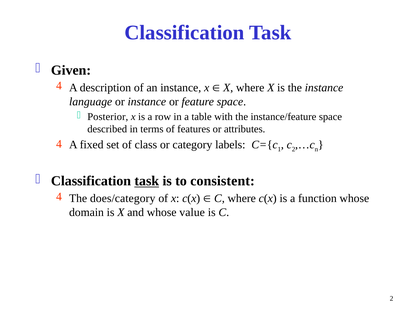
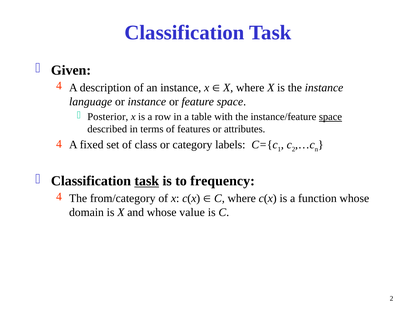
space at (330, 117) underline: none -> present
consistent: consistent -> frequency
does/category: does/category -> from/category
